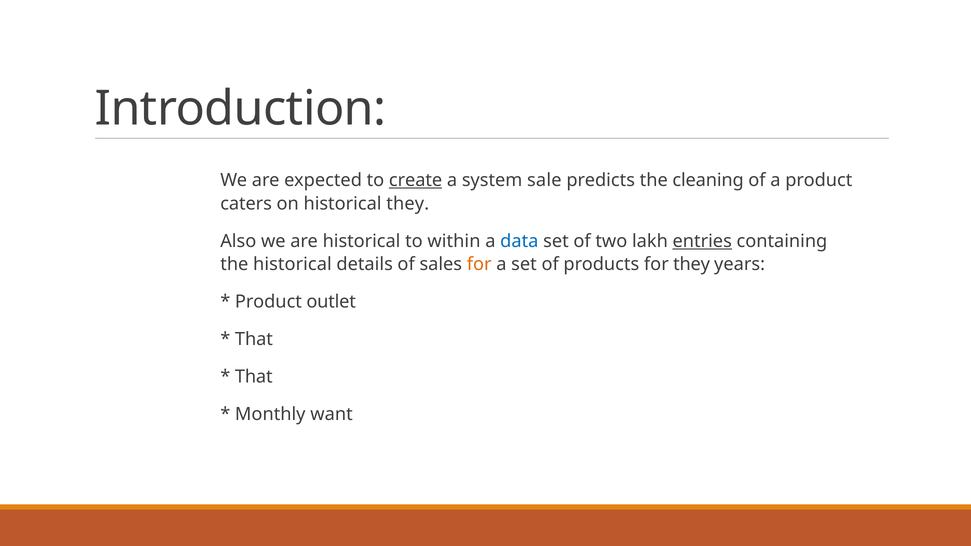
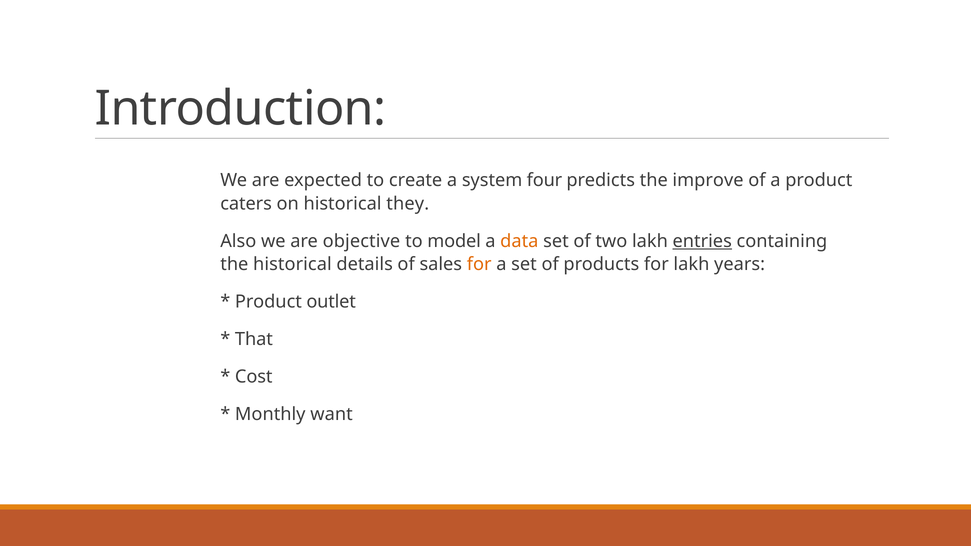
create underline: present -> none
sale: sale -> four
cleaning: cleaning -> improve
are historical: historical -> objective
within: within -> model
data colour: blue -> orange
for they: they -> lakh
That at (254, 377): That -> Cost
